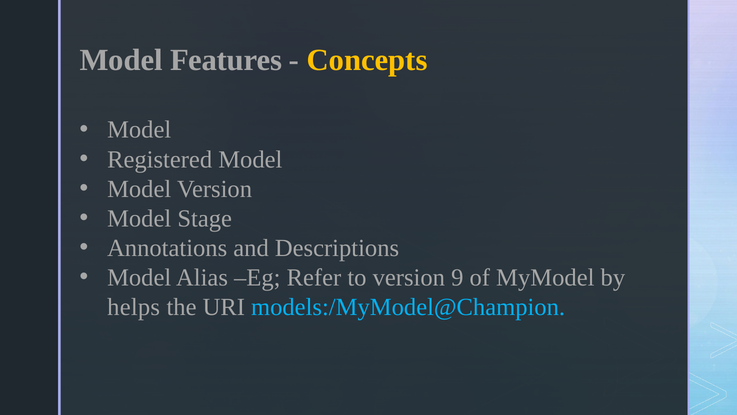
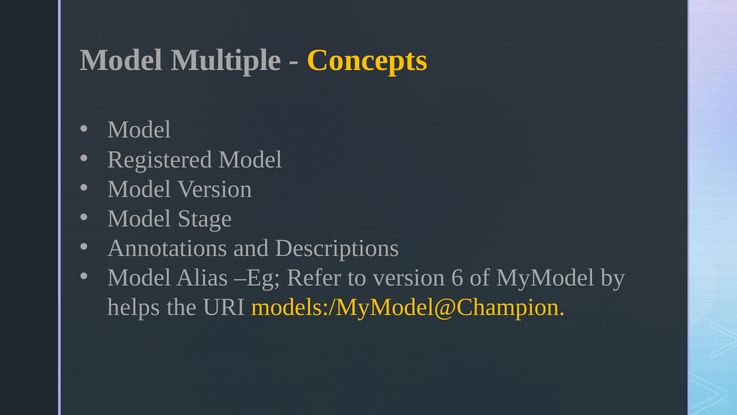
Features: Features -> Multiple
9: 9 -> 6
models:/MyModel@Champion colour: light blue -> yellow
